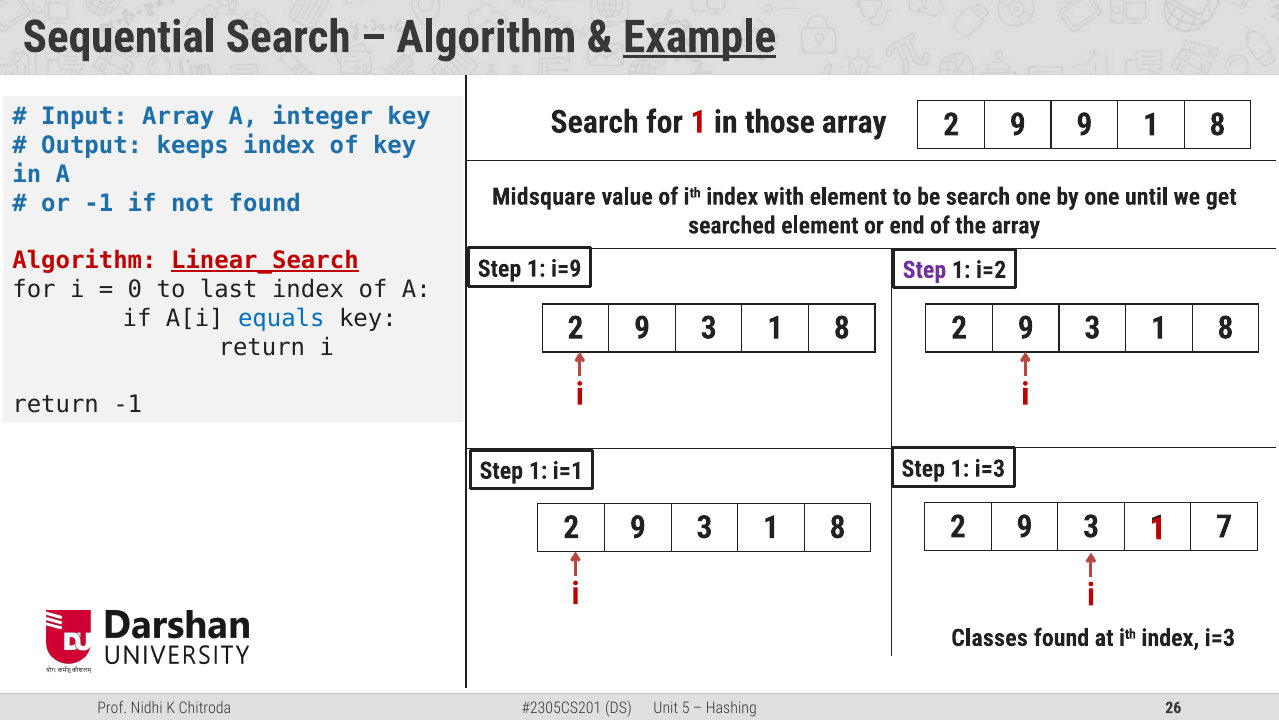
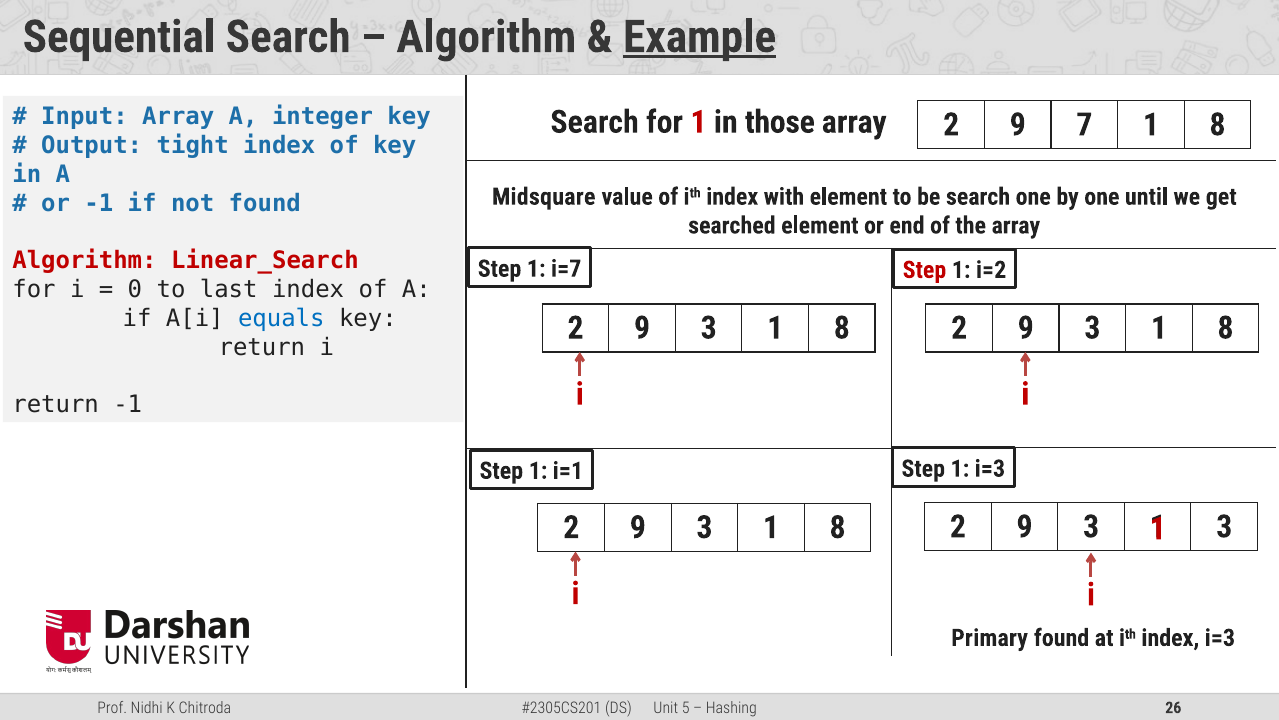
9 9: 9 -> 7
keeps: keeps -> tight
Linear_Search underline: present -> none
i=9: i=9 -> i=7
Step at (924, 270) colour: purple -> red
7 at (1224, 526): 7 -> 3
Classes: Classes -> Primary
